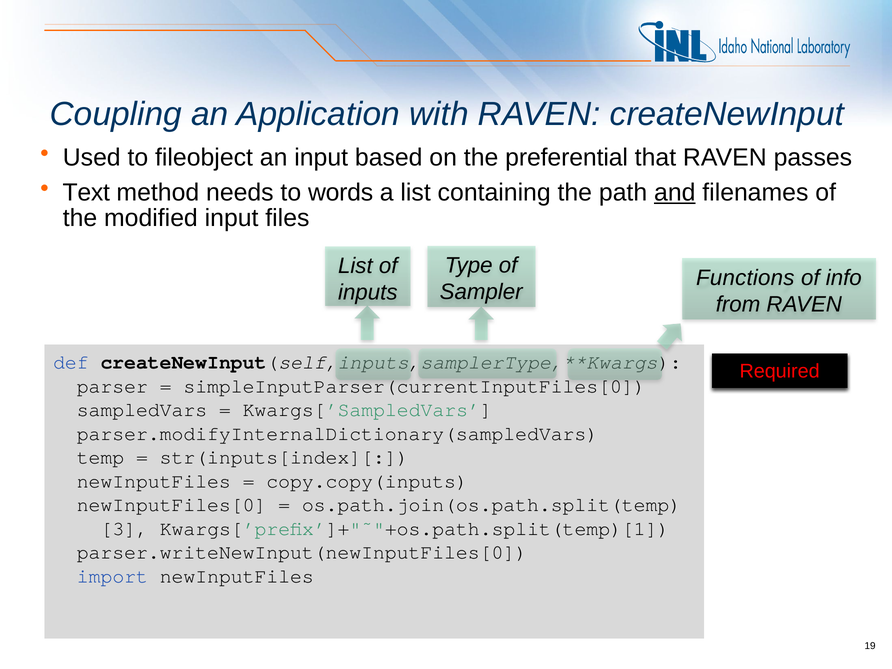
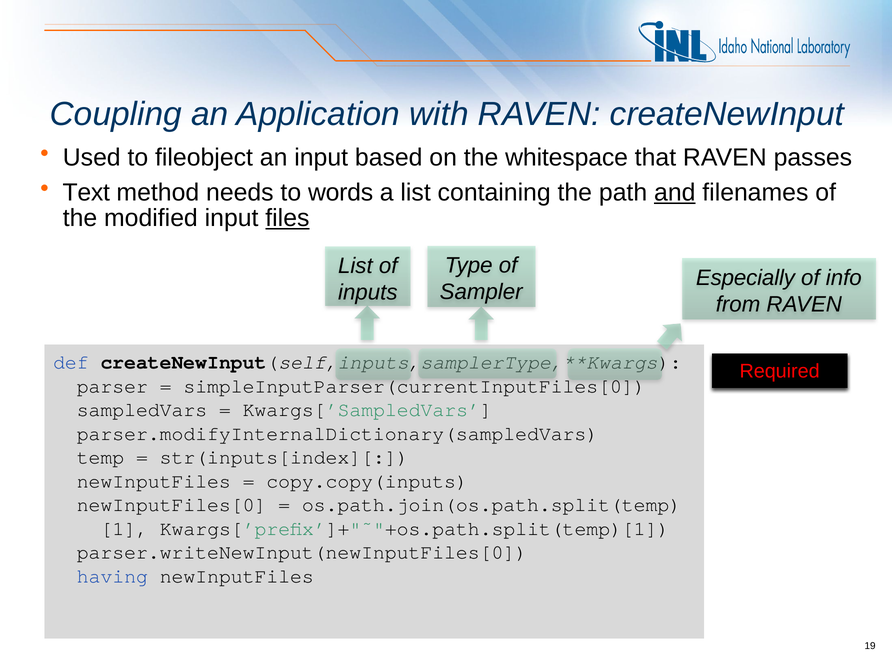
preferential: preferential -> whitespace
files underline: none -> present
Functions: Functions -> Especially
3: 3 -> 1
import: import -> having
